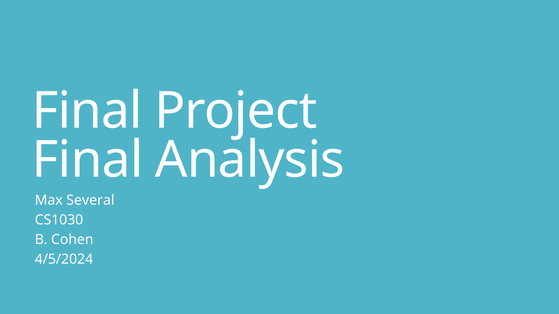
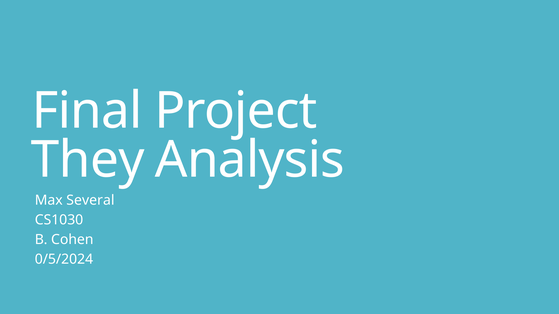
Final at (88, 160): Final -> They
4/5/2024: 4/5/2024 -> 0/5/2024
